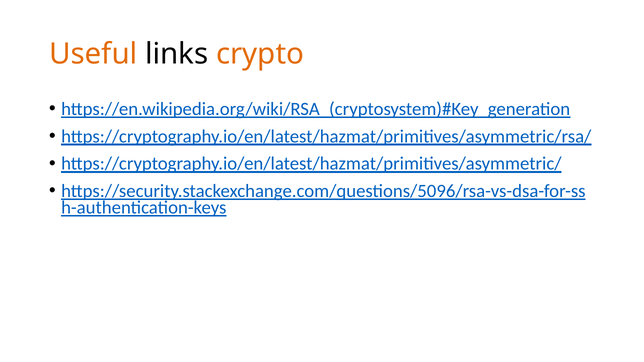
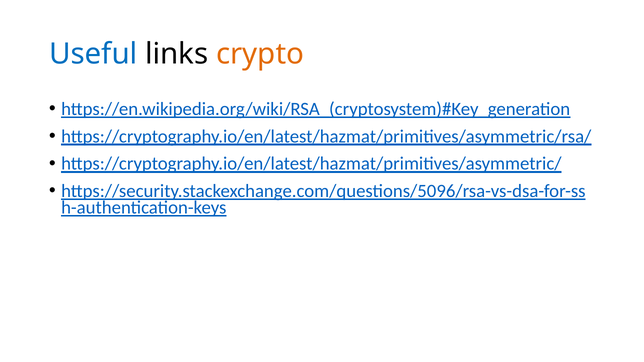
Useful colour: orange -> blue
